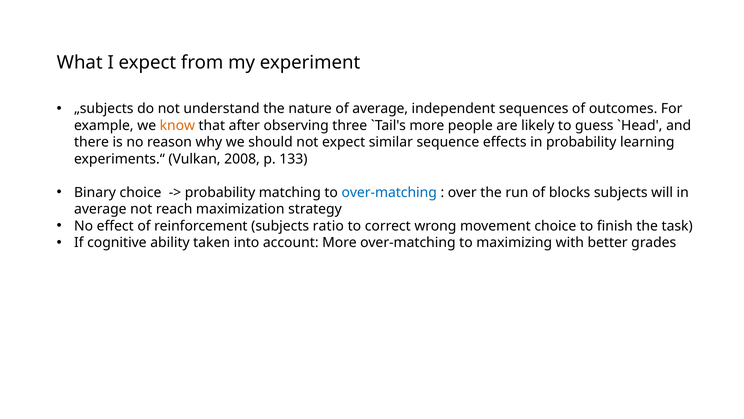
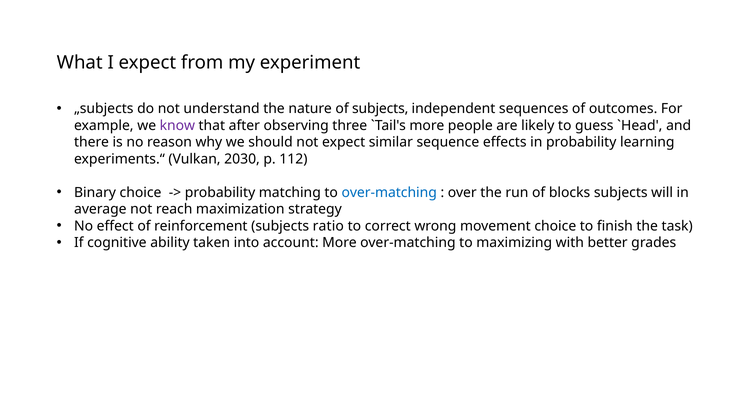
of average: average -> subjects
know colour: orange -> purple
2008: 2008 -> 2030
133: 133 -> 112
